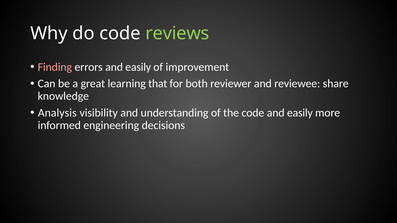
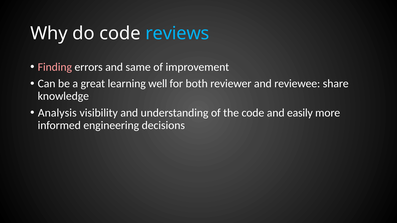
reviews colour: light green -> light blue
errors and easily: easily -> same
that: that -> well
